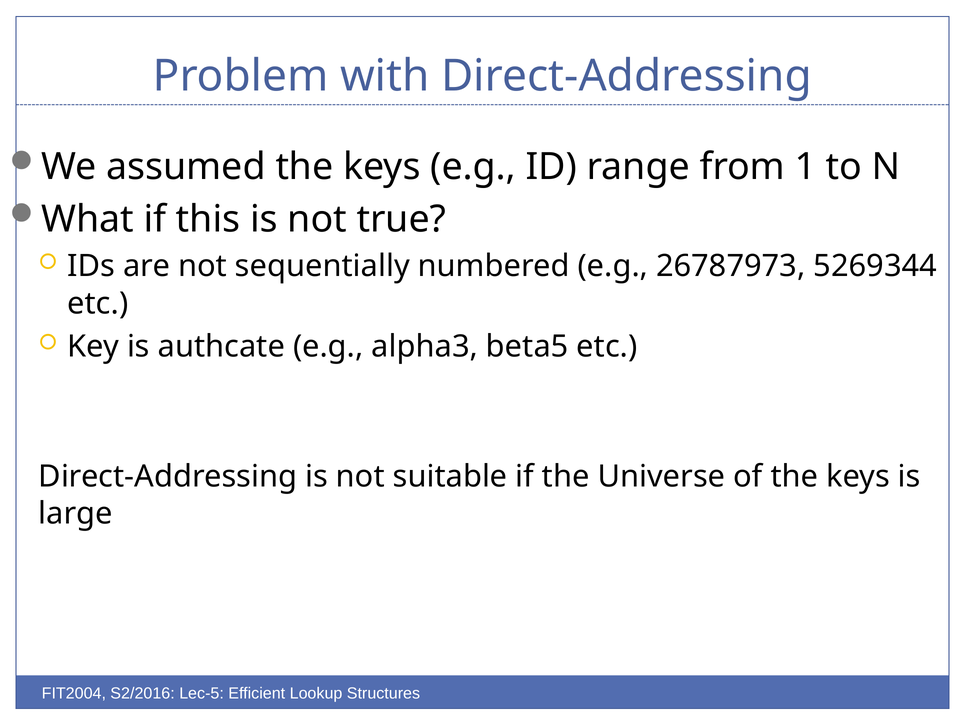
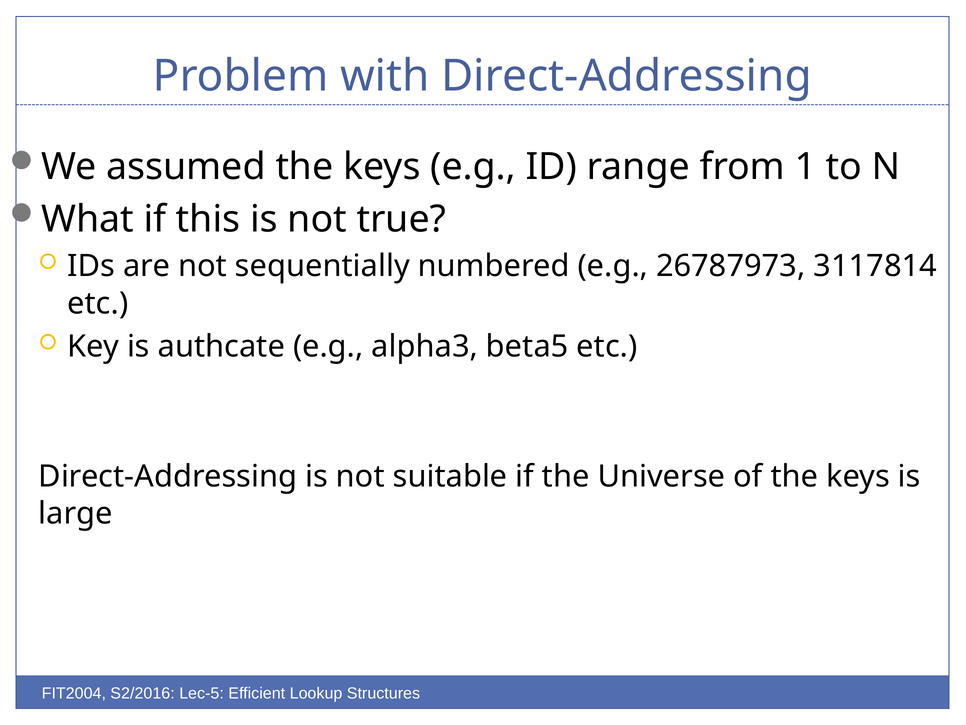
5269344: 5269344 -> 3117814
